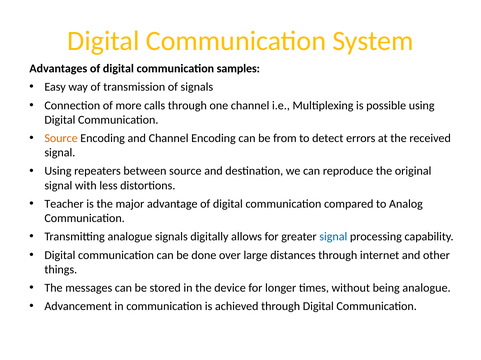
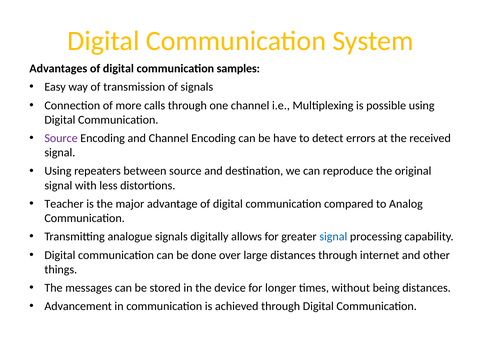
Source at (61, 139) colour: orange -> purple
from: from -> have
being analogue: analogue -> distances
